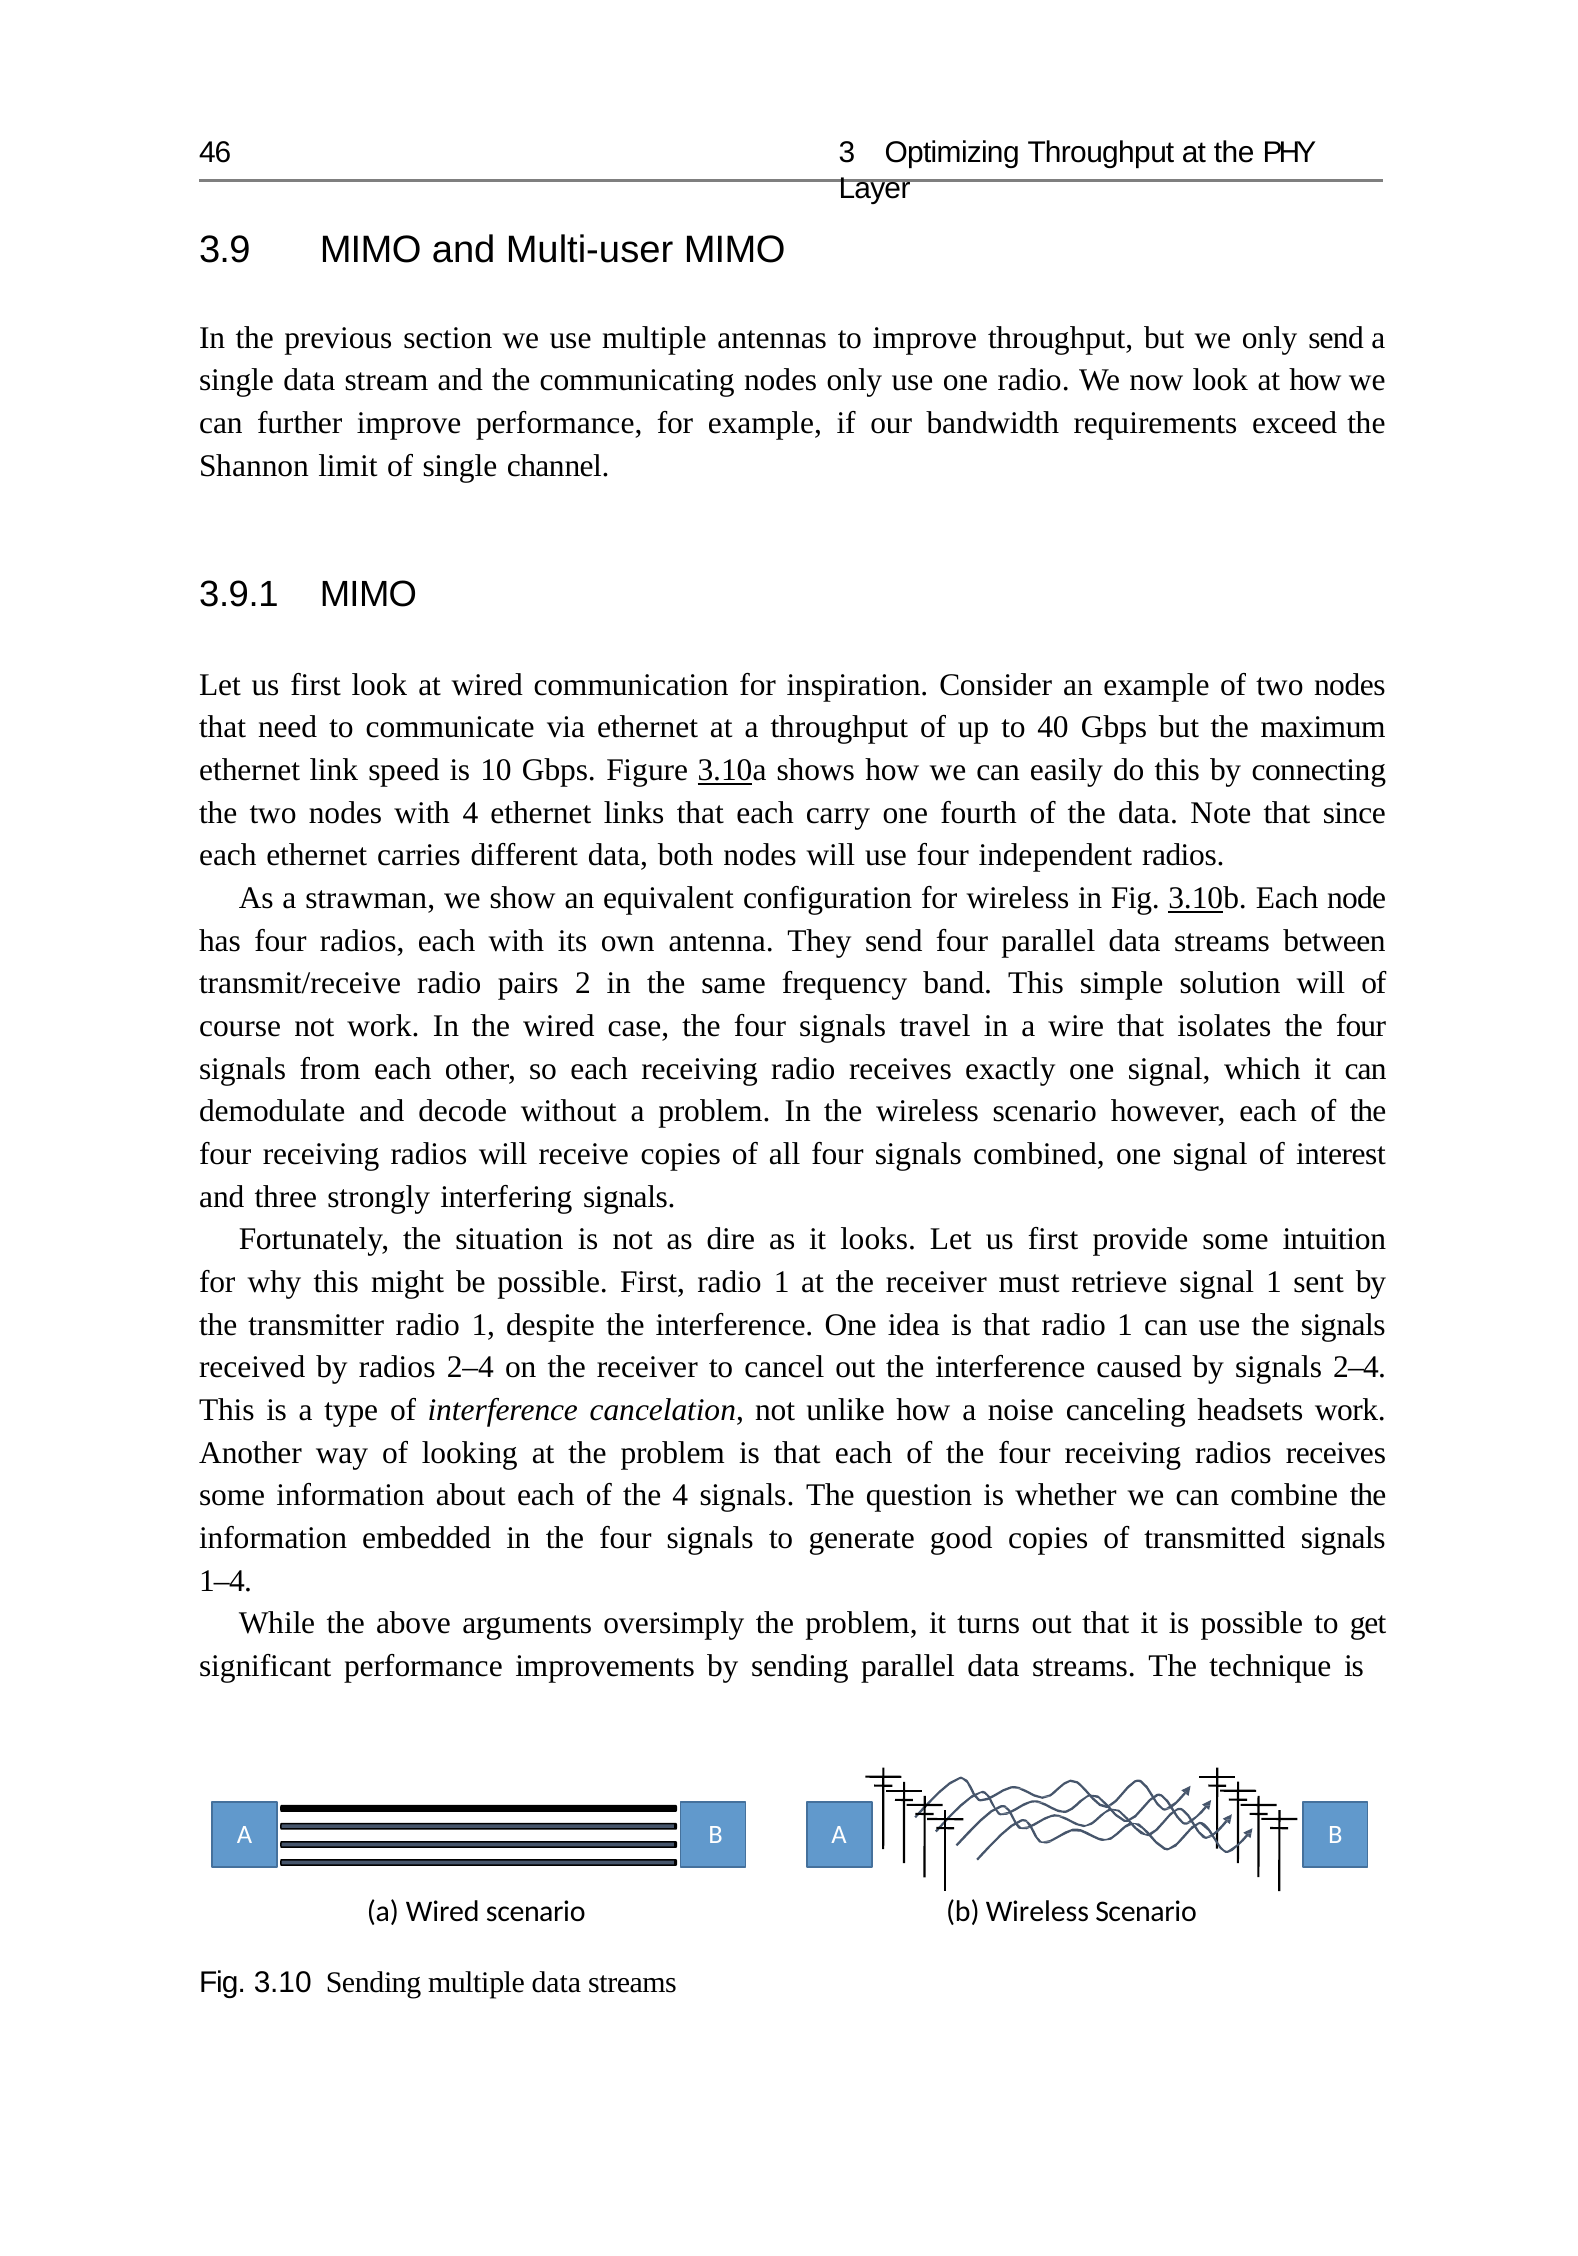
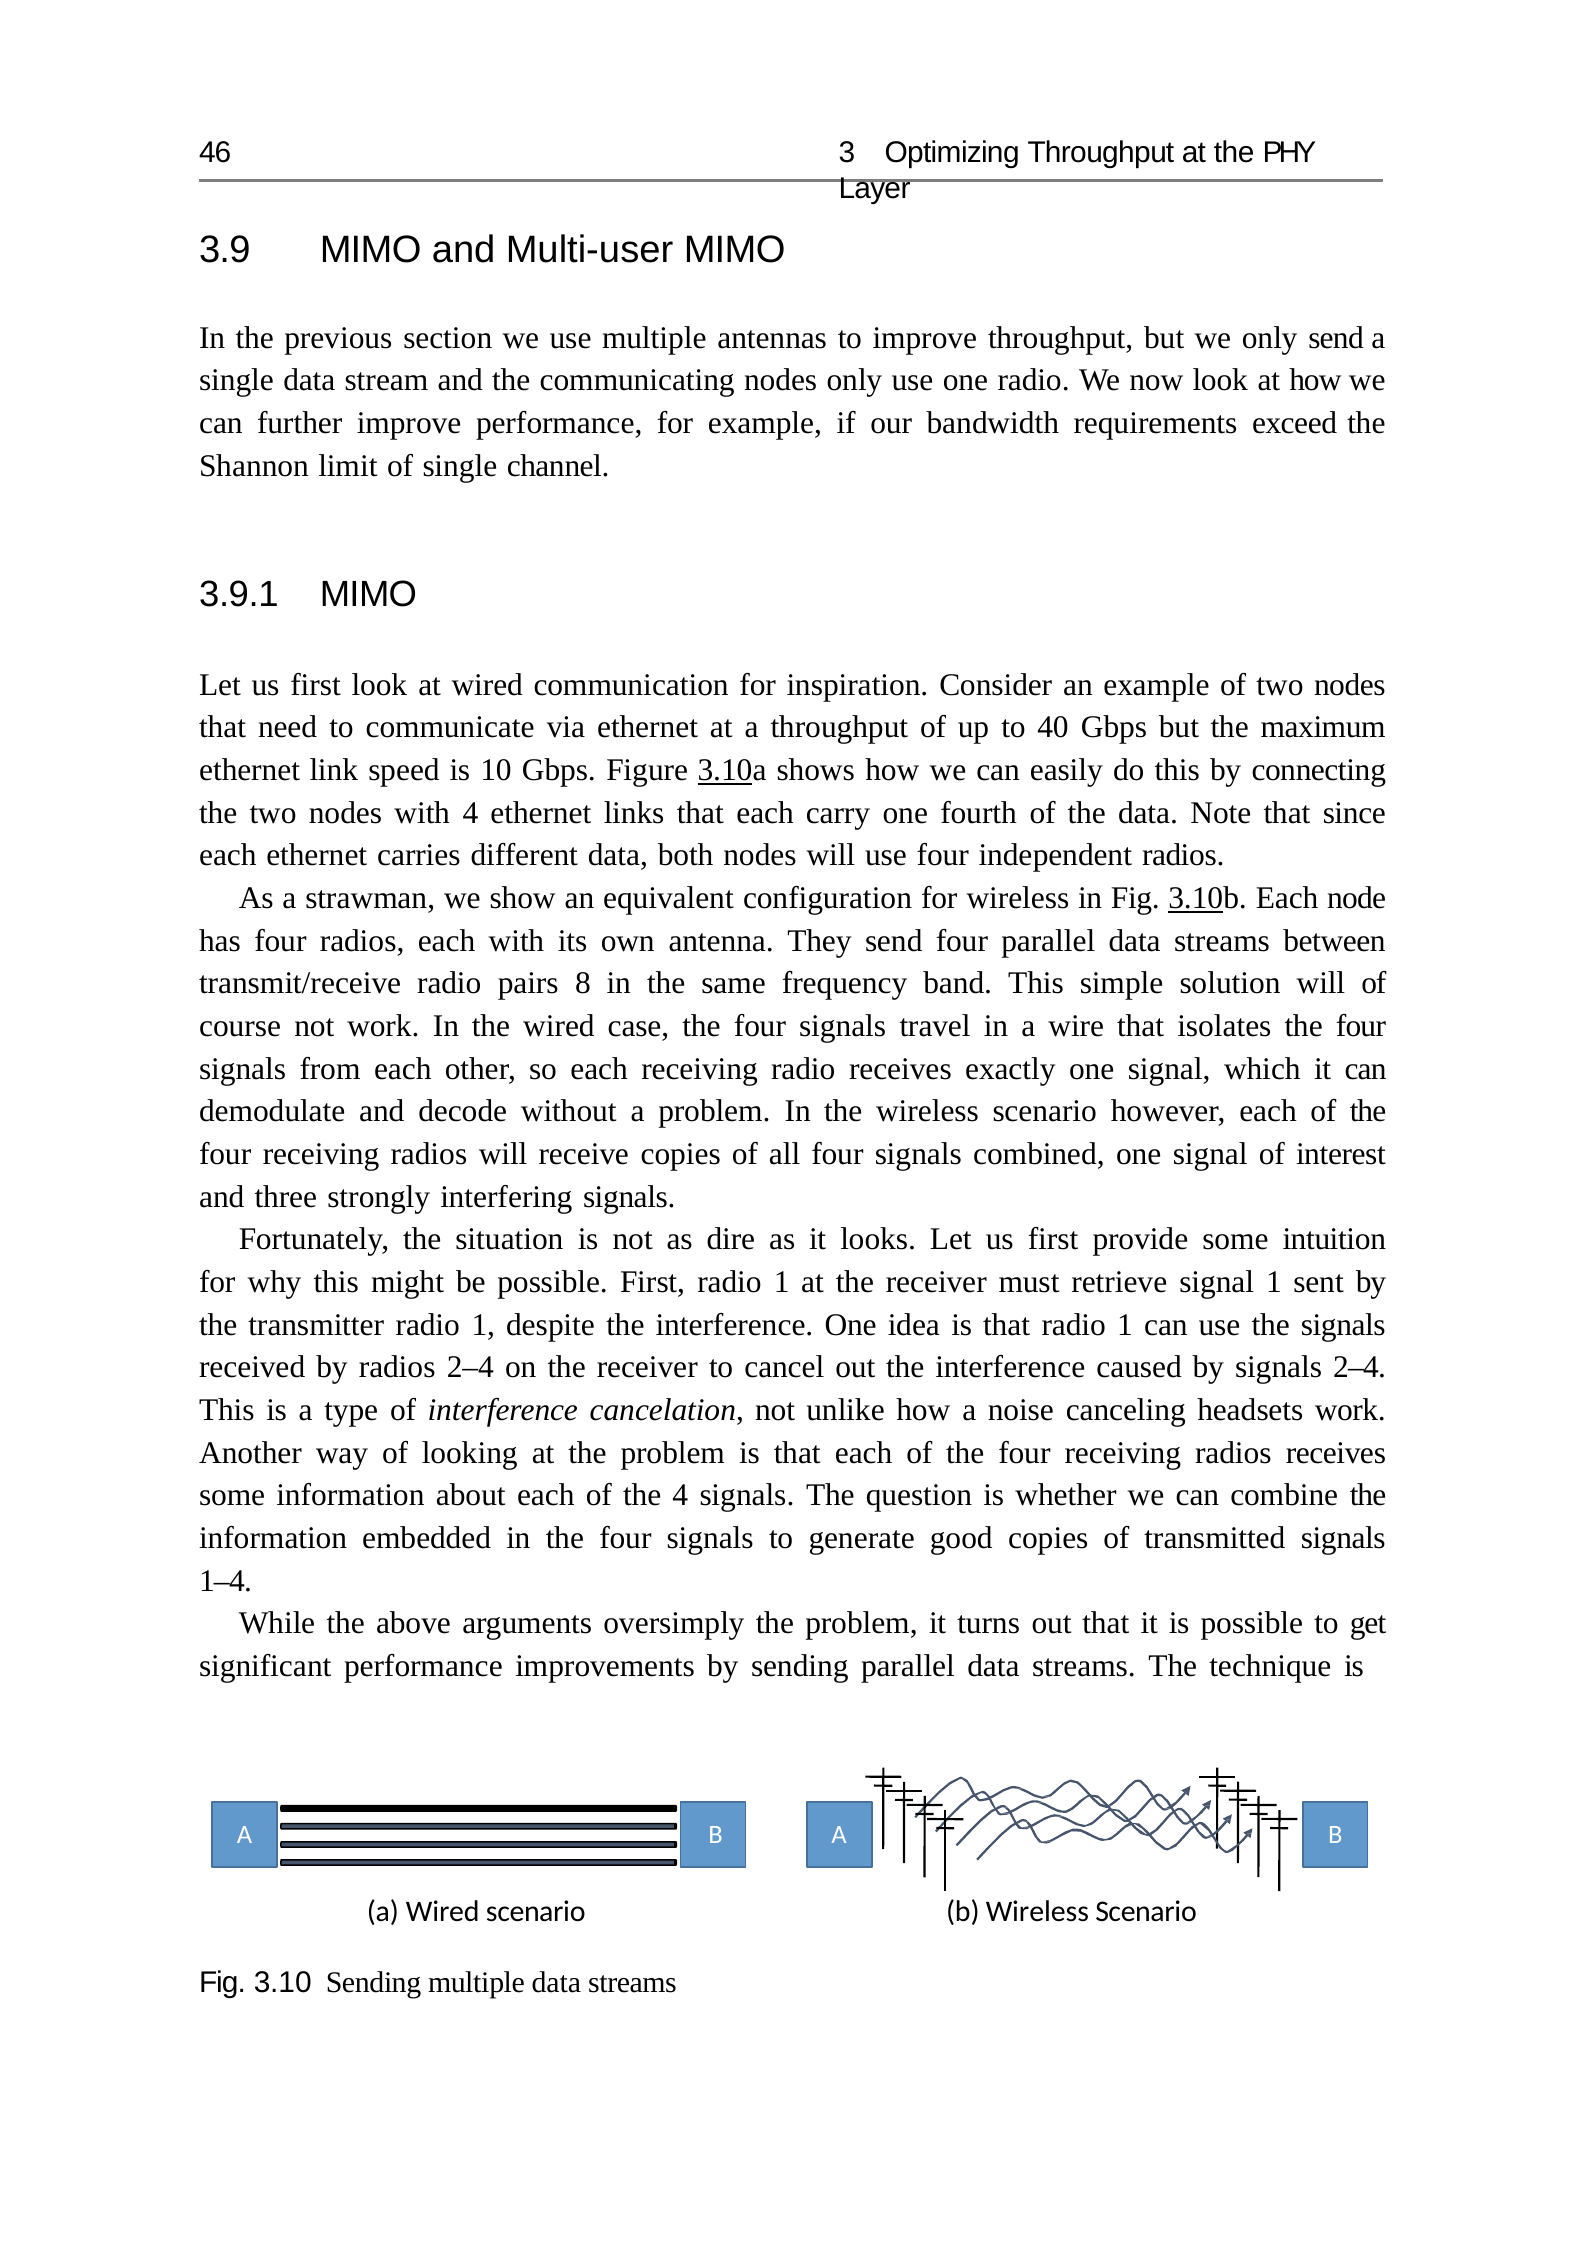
2: 2 -> 8
